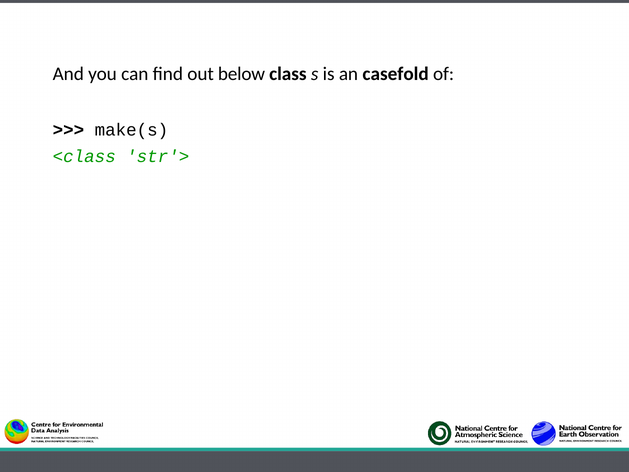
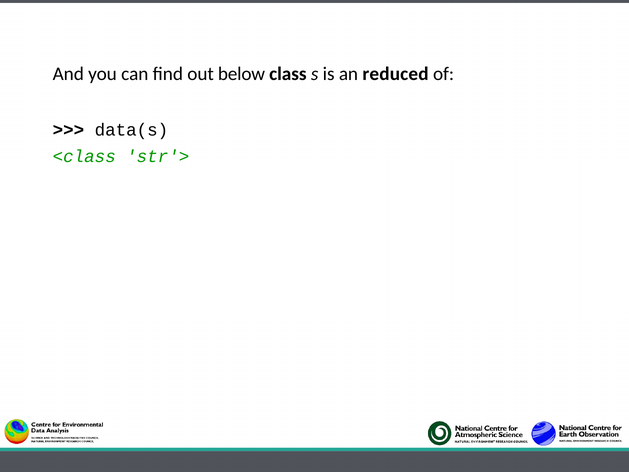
casefold: casefold -> reduced
make(s: make(s -> data(s
